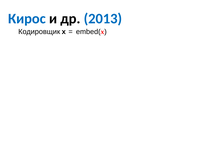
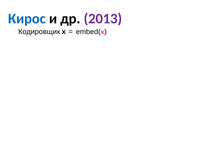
2013 colour: blue -> purple
